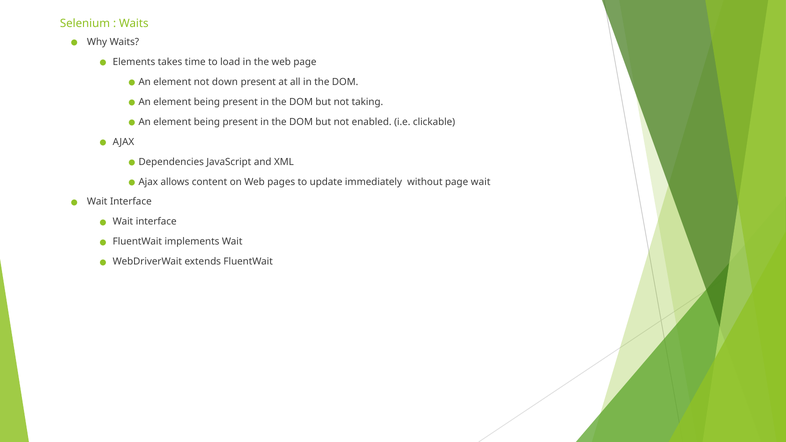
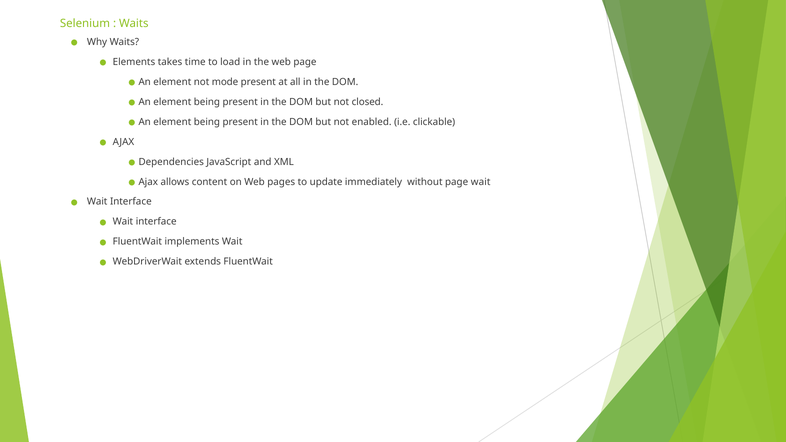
down: down -> mode
taking: taking -> closed
